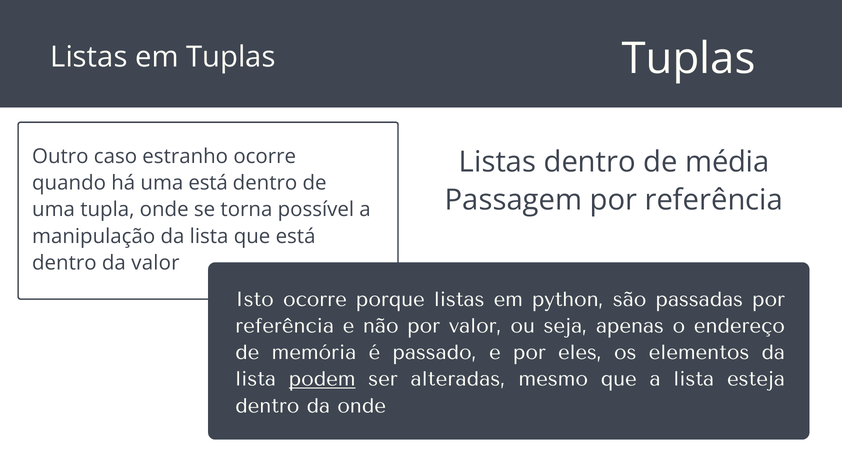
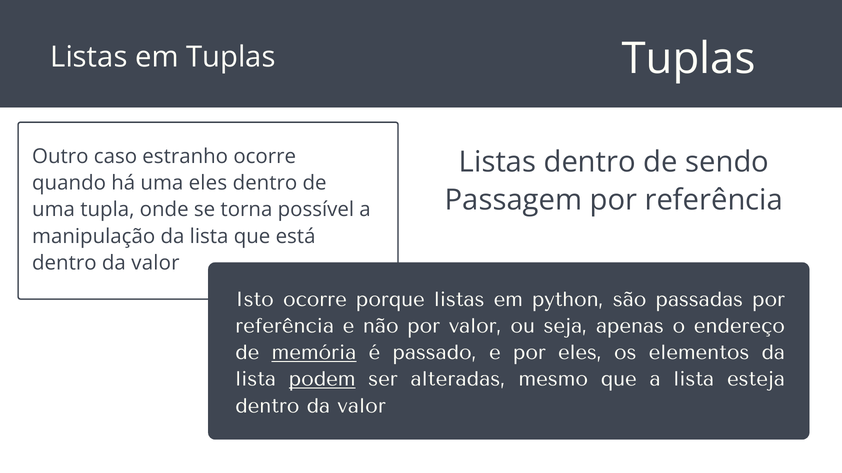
média: média -> sendo
uma está: está -> eles
memória underline: none -> present
onde at (362, 406): onde -> valor
